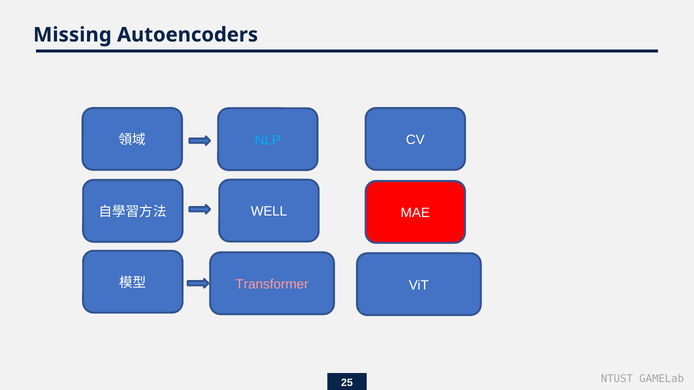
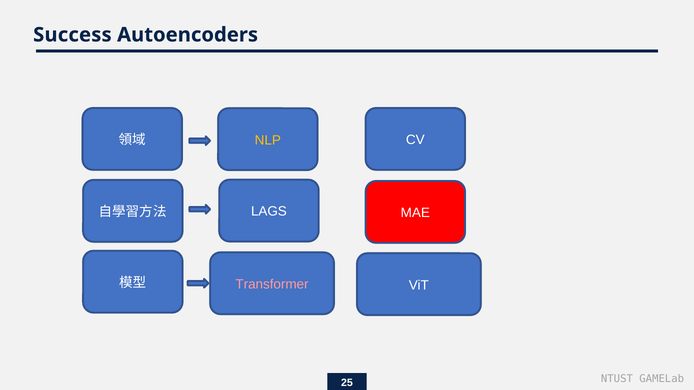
Missing: Missing -> Success
NLP colour: light blue -> yellow
WELL: WELL -> LAGS
